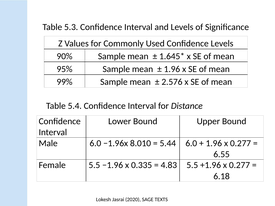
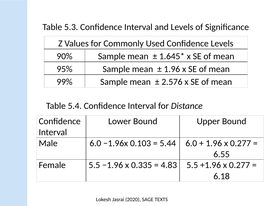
8.010: 8.010 -> 0.103
